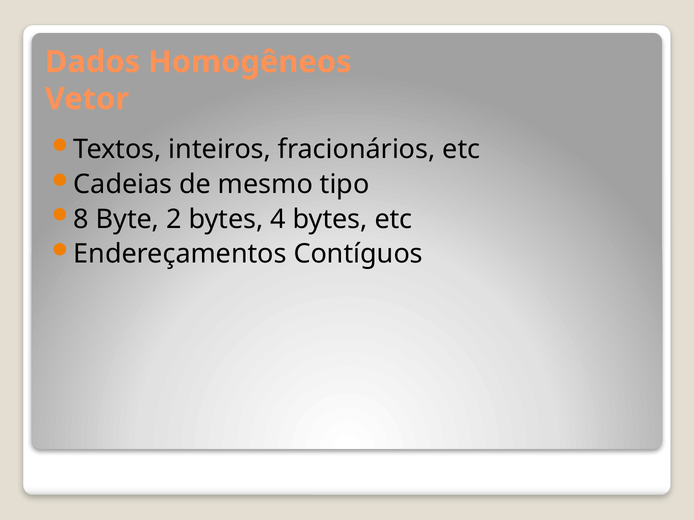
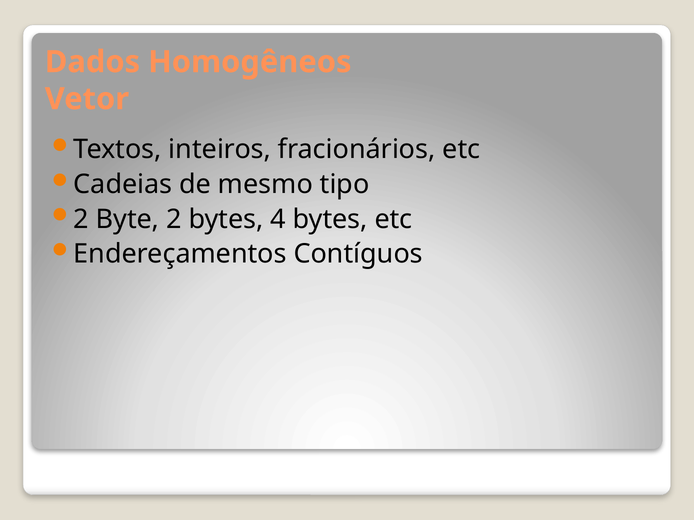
8 at (81, 219): 8 -> 2
